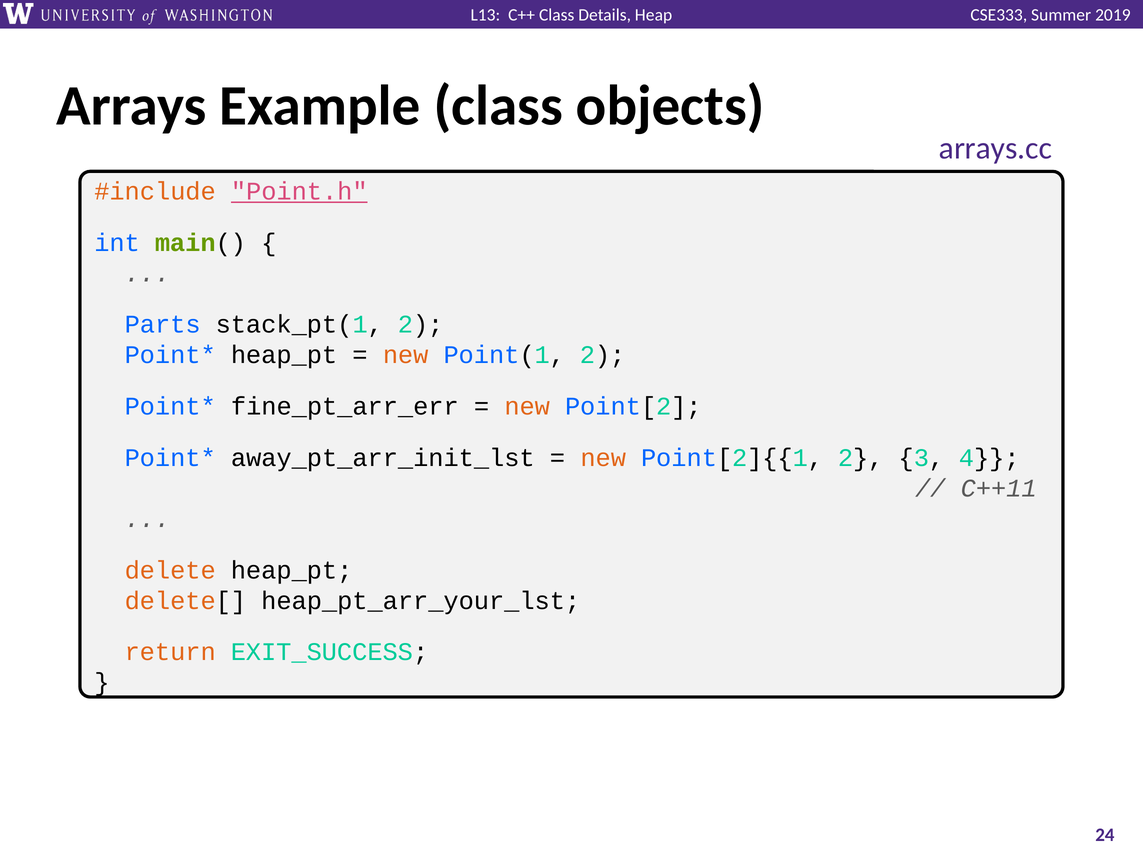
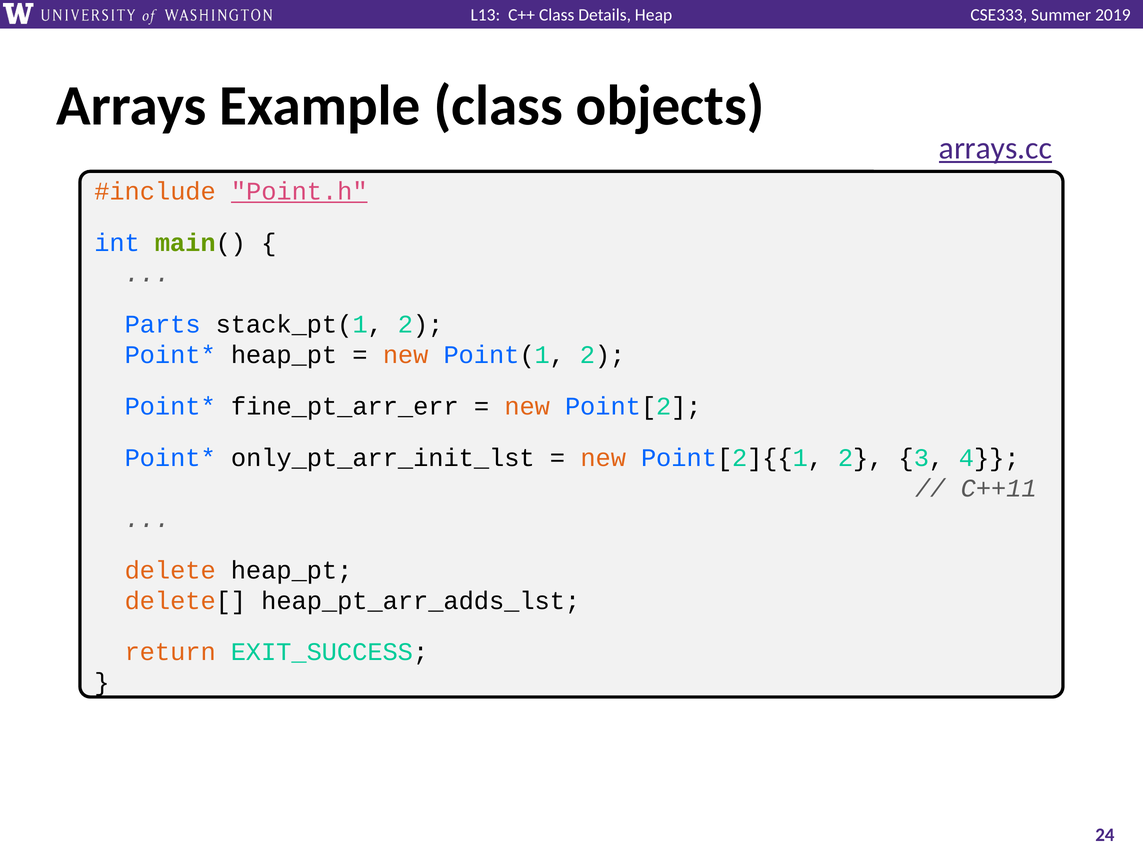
arrays.cc underline: none -> present
away_pt_arr_init_lst: away_pt_arr_init_lst -> only_pt_arr_init_lst
heap_pt_arr_your_lst: heap_pt_arr_your_lst -> heap_pt_arr_adds_lst
